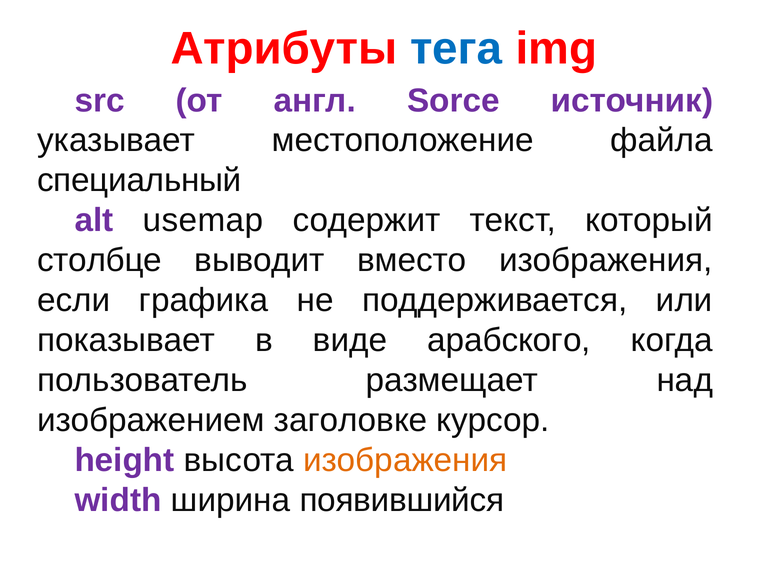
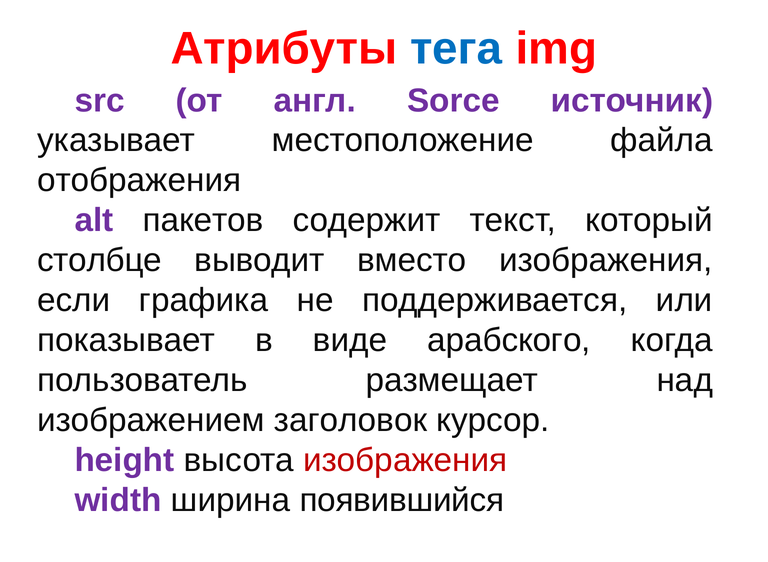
специальный: специальный -> отображения
usemap: usemap -> пакетов
заголовке: заголовке -> заголовок
изображения at (405, 461) colour: orange -> red
